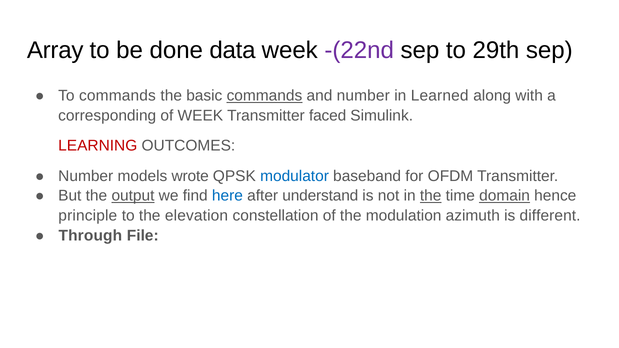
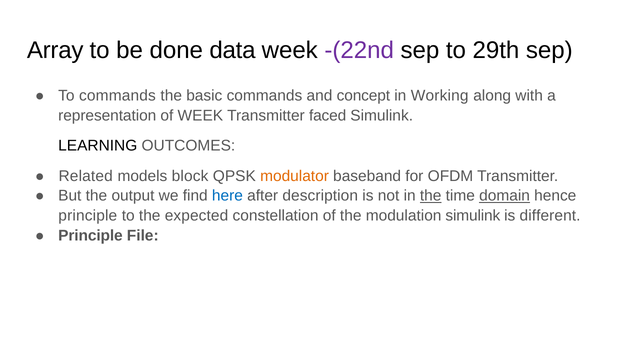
commands at (264, 96) underline: present -> none
and number: number -> concept
Learned: Learned -> Working
corresponding: corresponding -> representation
LEARNING colour: red -> black
Number at (86, 176): Number -> Related
wrote: wrote -> block
modulator colour: blue -> orange
output underline: present -> none
understand: understand -> description
elevation: elevation -> expected
modulation azimuth: azimuth -> simulink
Through at (90, 236): Through -> Principle
